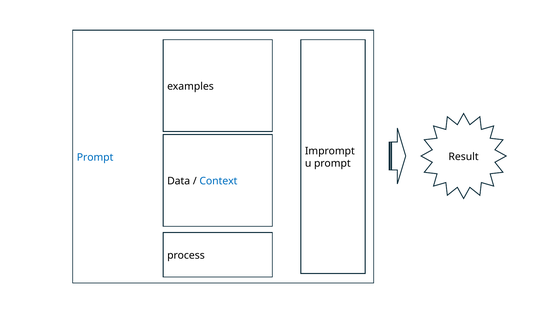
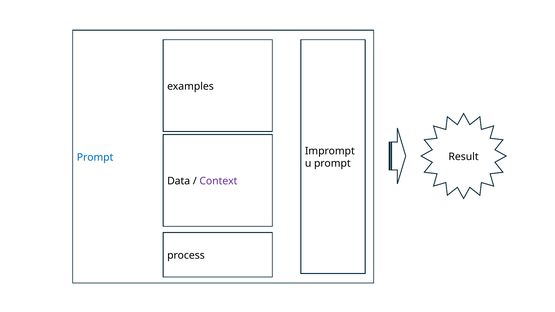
Context colour: blue -> purple
